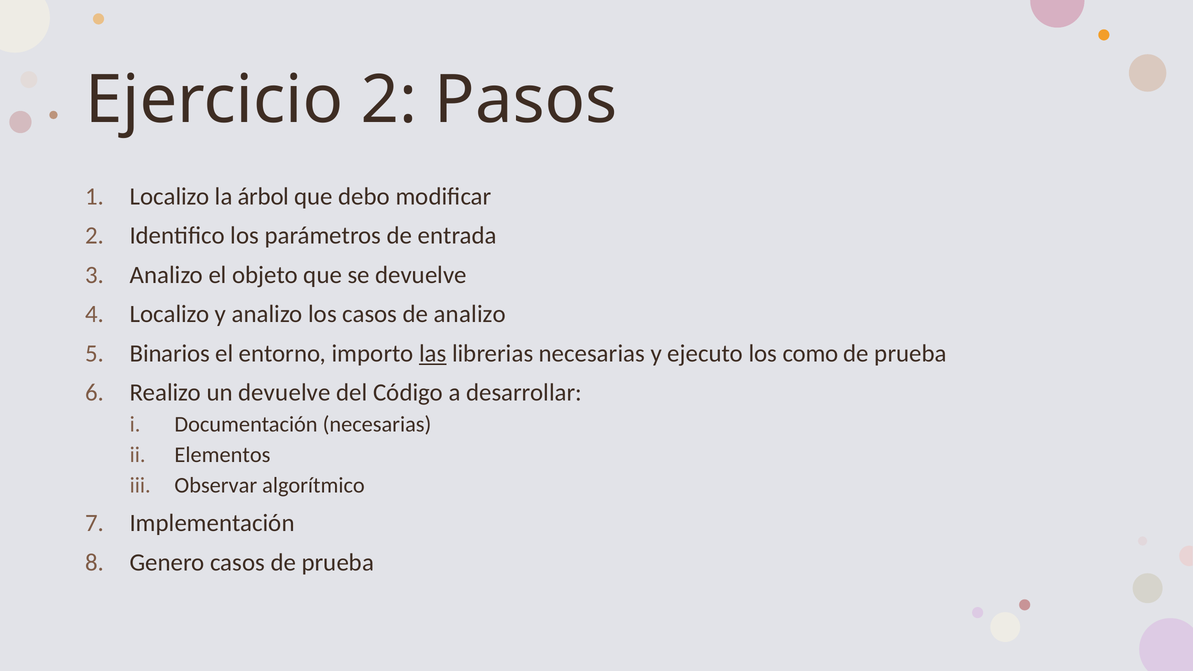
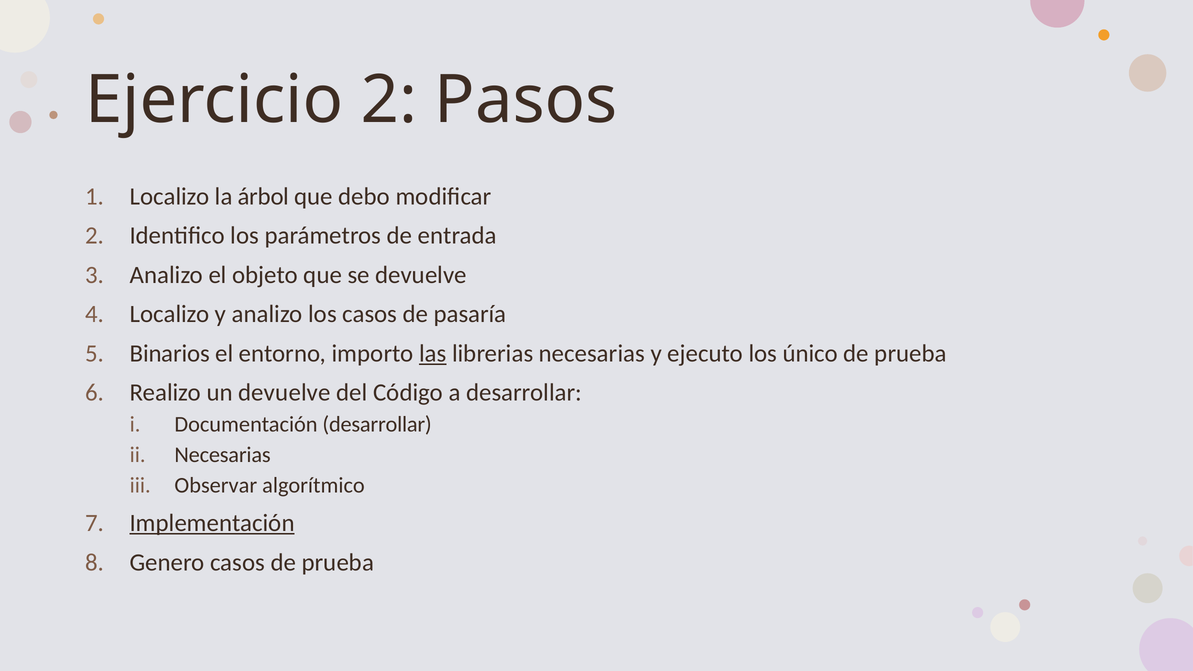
de analizo: analizo -> pasaría
como: como -> único
Documentación necesarias: necesarias -> desarrollar
Elementos at (222, 455): Elementos -> Necesarias
Implementación underline: none -> present
